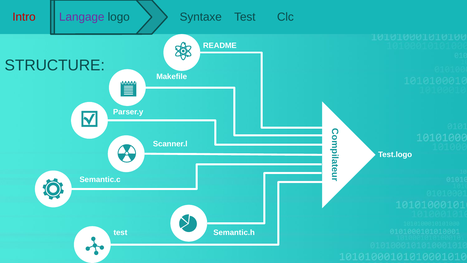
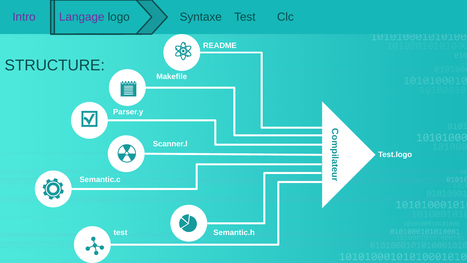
Intro colour: red -> purple
